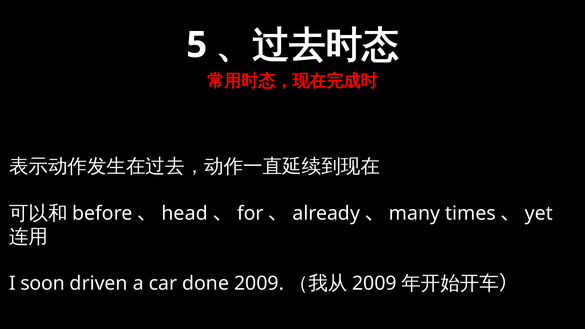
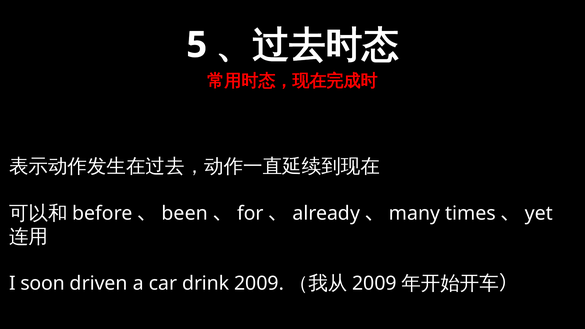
head: head -> been
done: done -> drink
